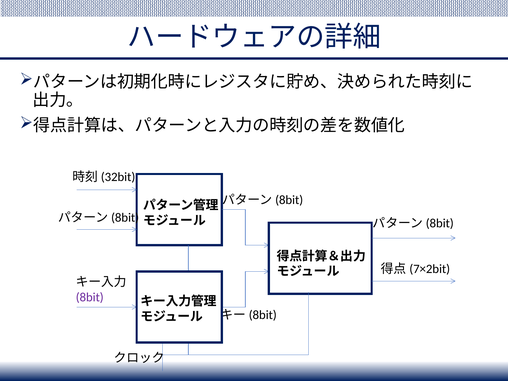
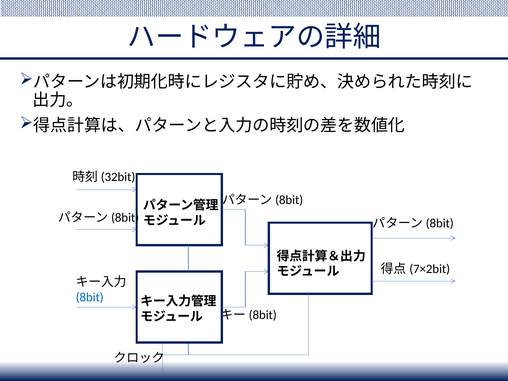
8bit colour: purple -> blue
